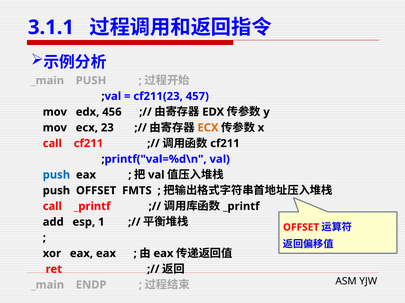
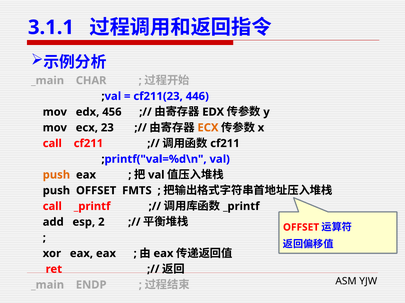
_main PUSH: PUSH -> CHAR
457: 457 -> 446
push at (56, 175) colour: blue -> orange
1: 1 -> 2
